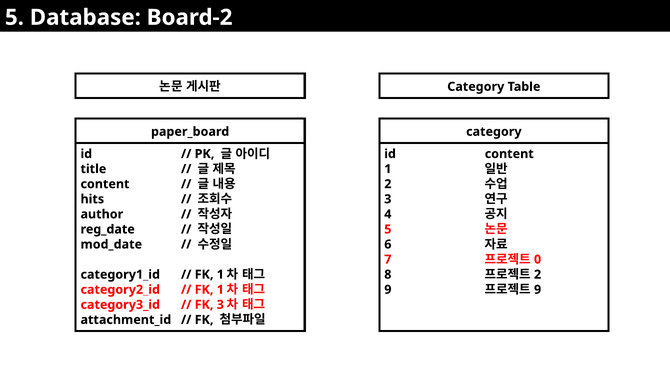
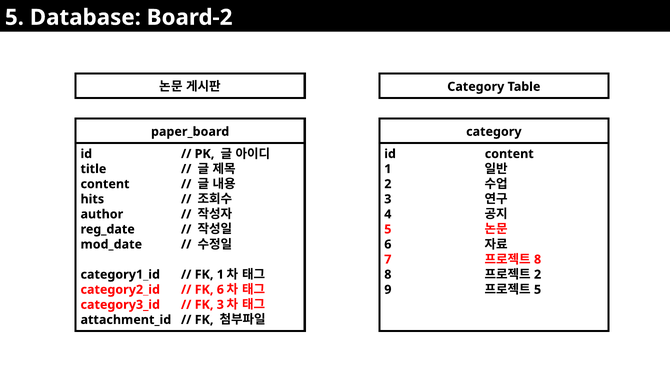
0 at (538, 259): 0 -> 8
1 at (220, 290): 1 -> 6
9 at (538, 290): 9 -> 5
